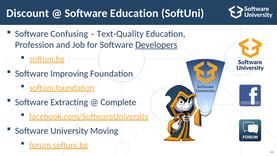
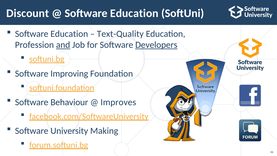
Confusing at (69, 34): Confusing -> Education
and underline: none -> present
Extracting: Extracting -> Behaviour
Complete: Complete -> Improves
Moving: Moving -> Making
